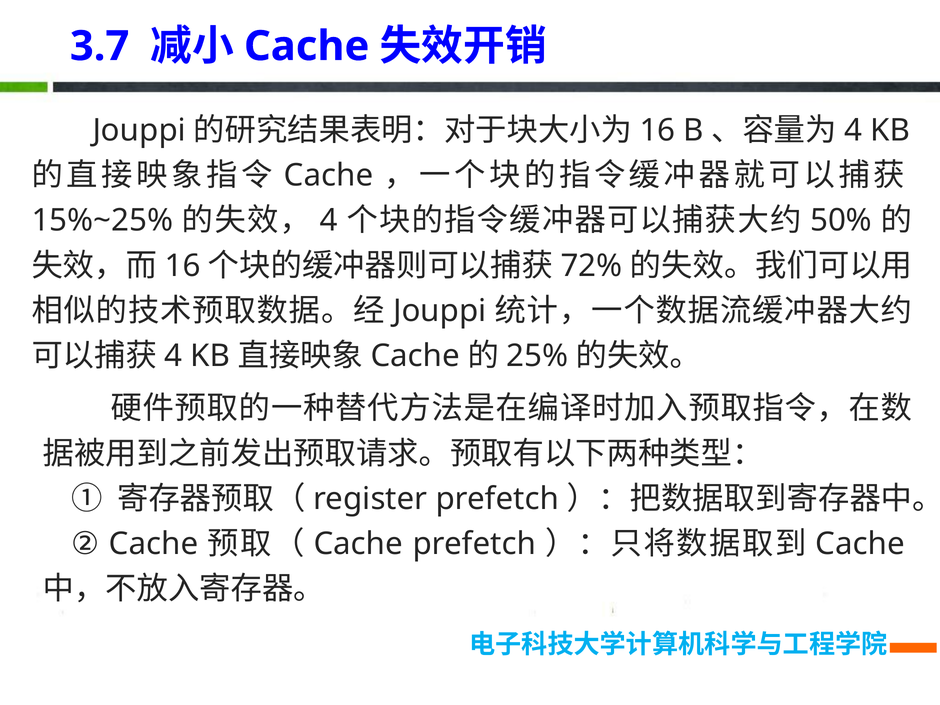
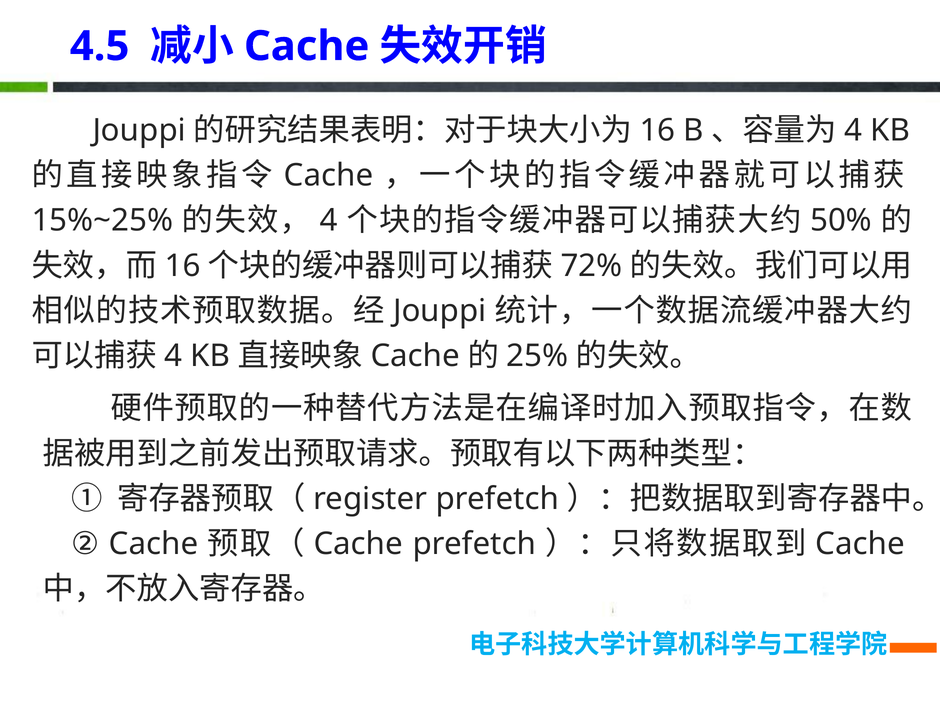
3.7: 3.7 -> 4.5
